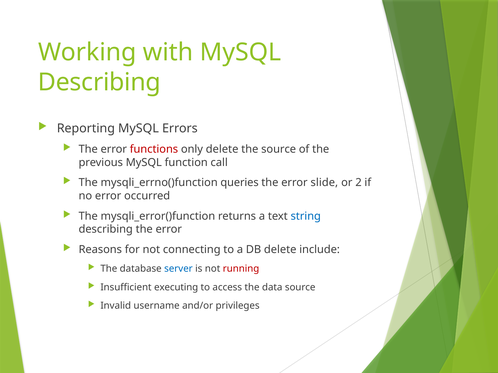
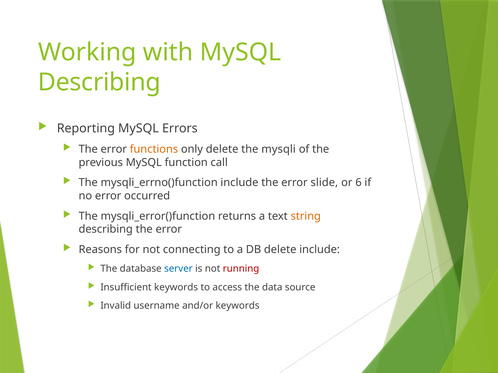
functions colour: red -> orange
the source: source -> mysqli
mysqli_errno()function queries: queries -> include
2: 2 -> 6
string colour: blue -> orange
Insufficient executing: executing -> keywords
and/or privileges: privileges -> keywords
